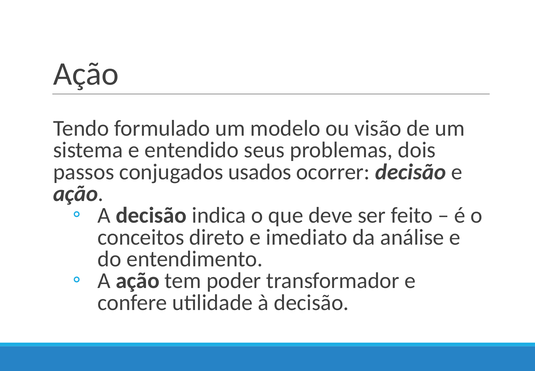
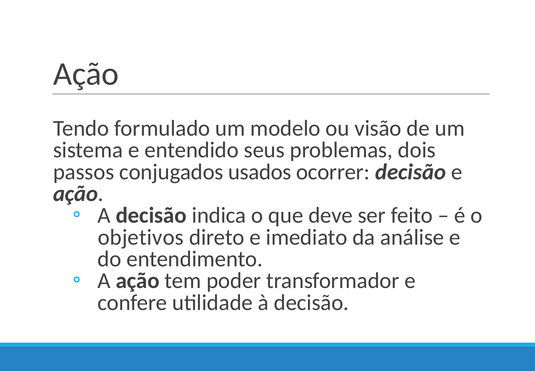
conceitos: conceitos -> objetivos
